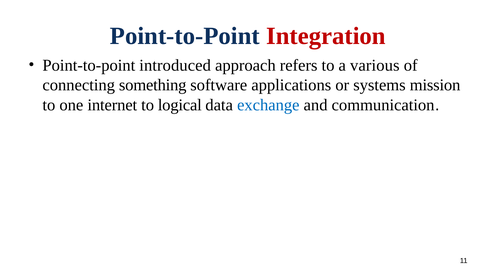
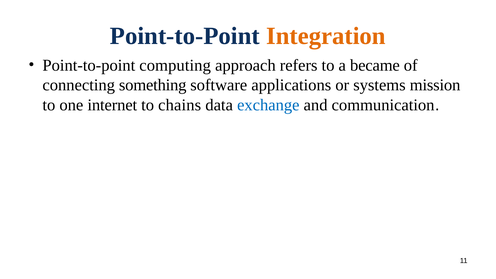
Integration colour: red -> orange
introduced: introduced -> computing
various: various -> became
logical: logical -> chains
